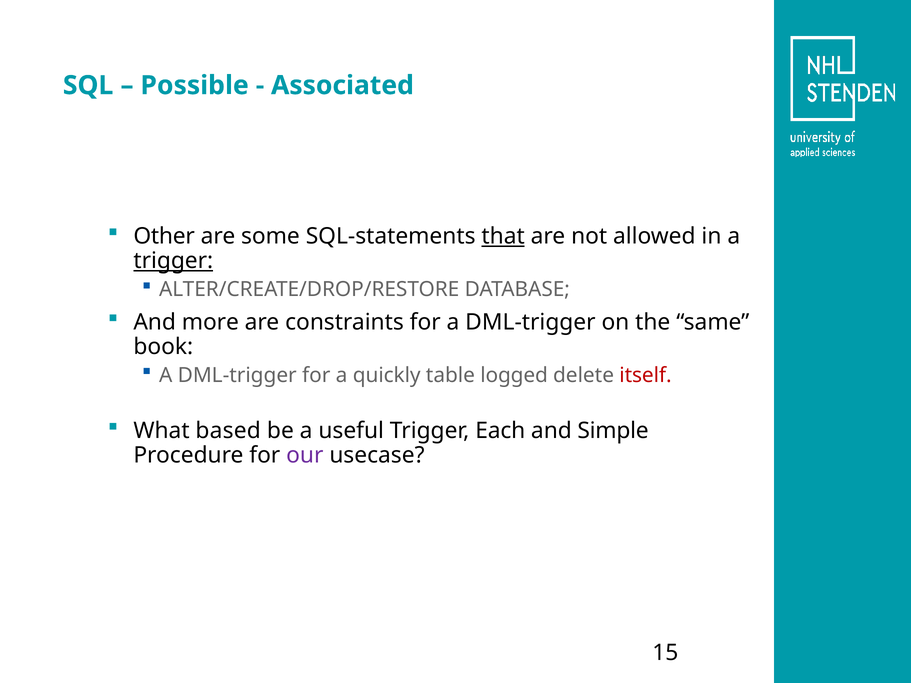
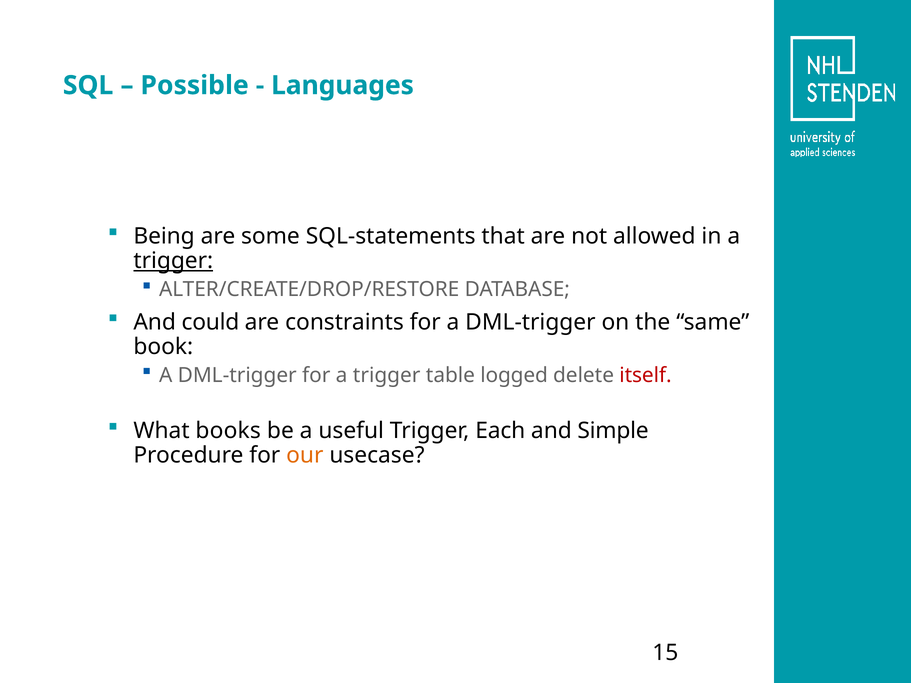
Associated: Associated -> Languages
Other: Other -> Being
that underline: present -> none
more: more -> could
for a quickly: quickly -> trigger
based: based -> books
our colour: purple -> orange
